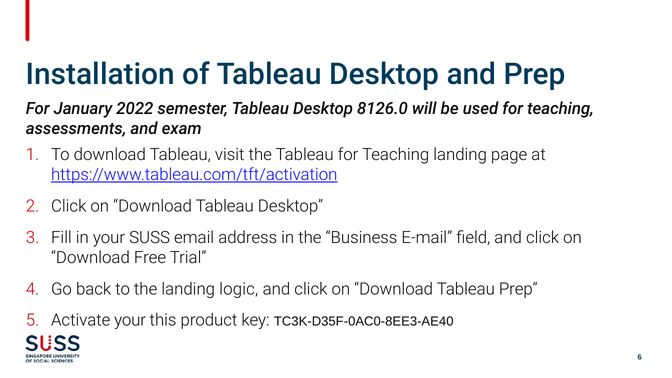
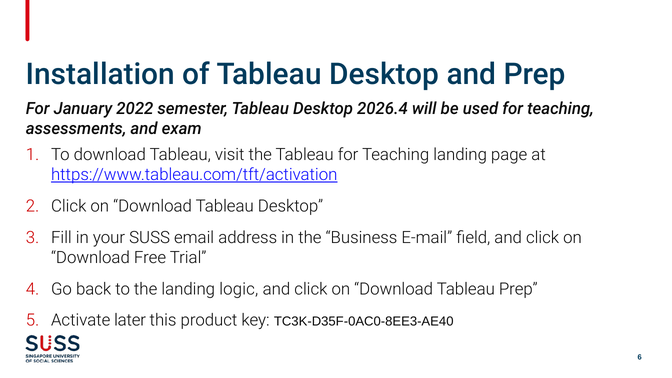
8126.0: 8126.0 -> 2026.4
Activate your: your -> later
